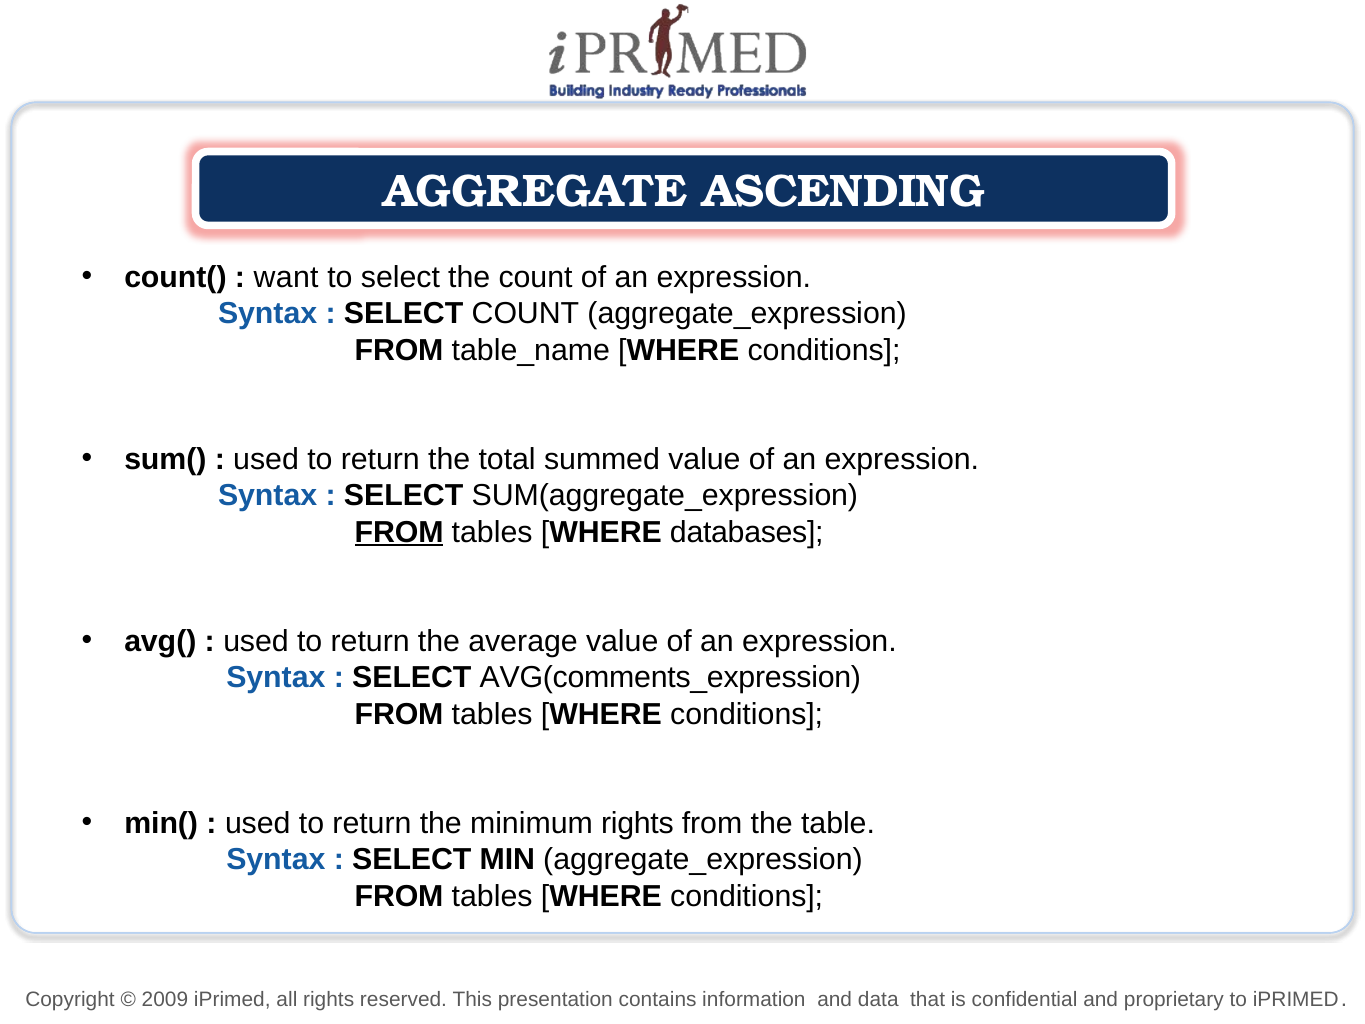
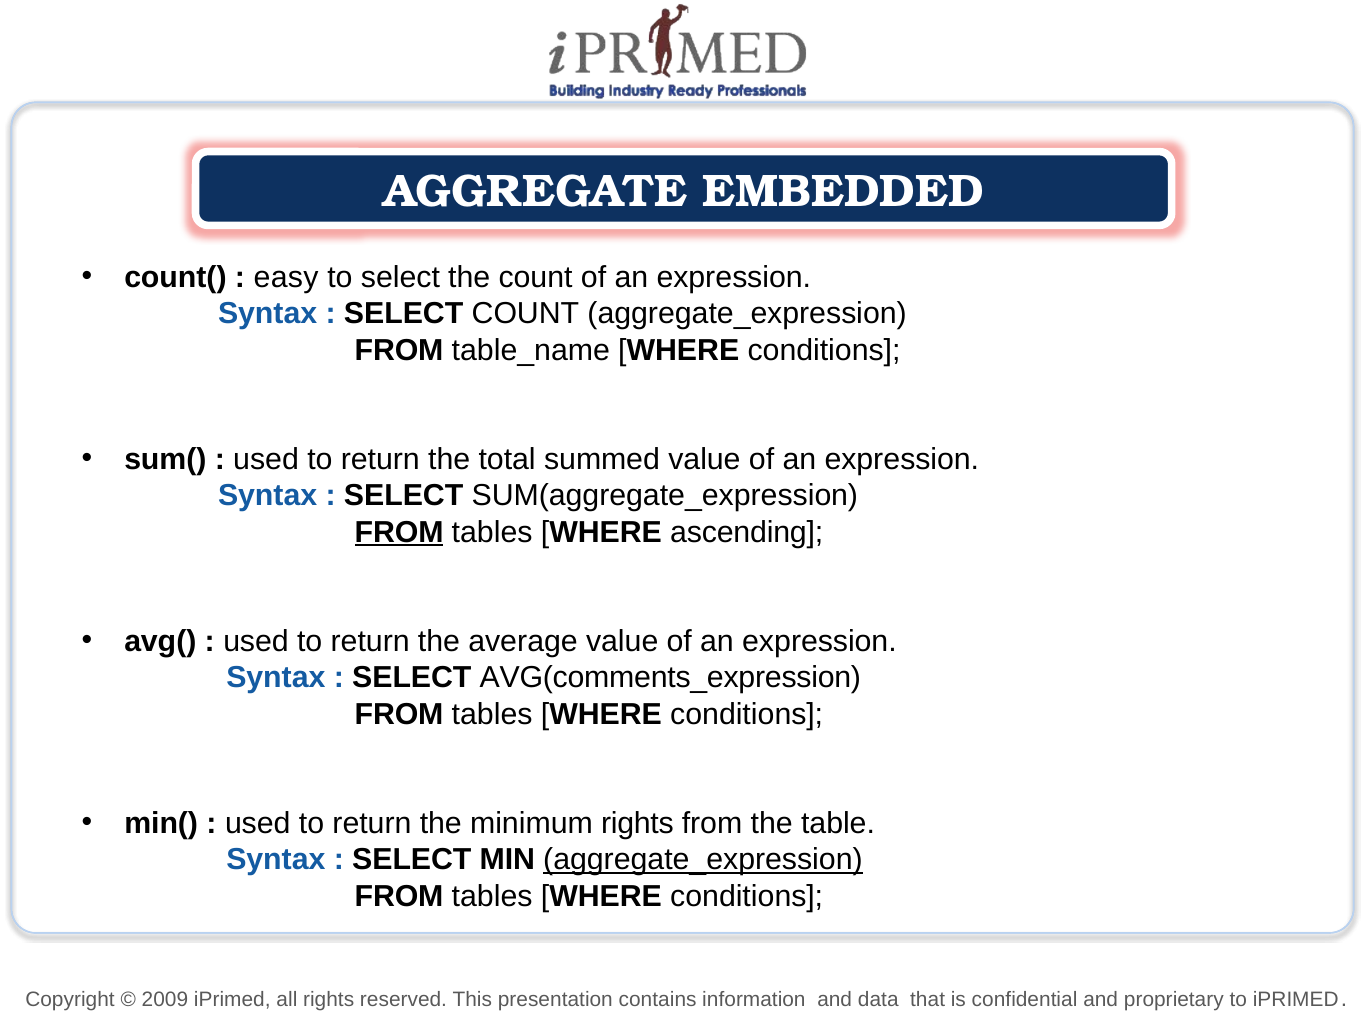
ASCENDING: ASCENDING -> EMBEDDED
want: want -> easy
databases: databases -> ascending
aggregate_expression at (703, 859) underline: none -> present
